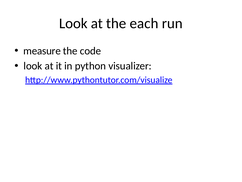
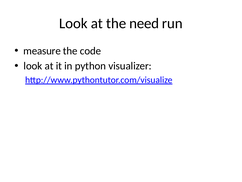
each: each -> need
